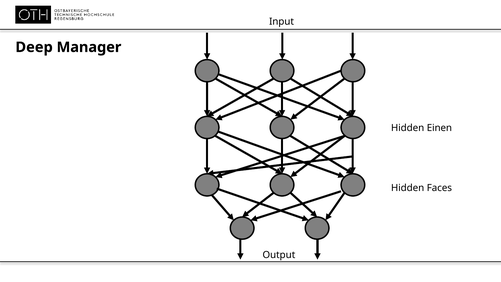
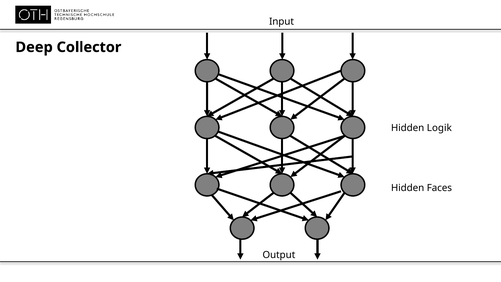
Manager: Manager -> Collector
Einen: Einen -> Logik
